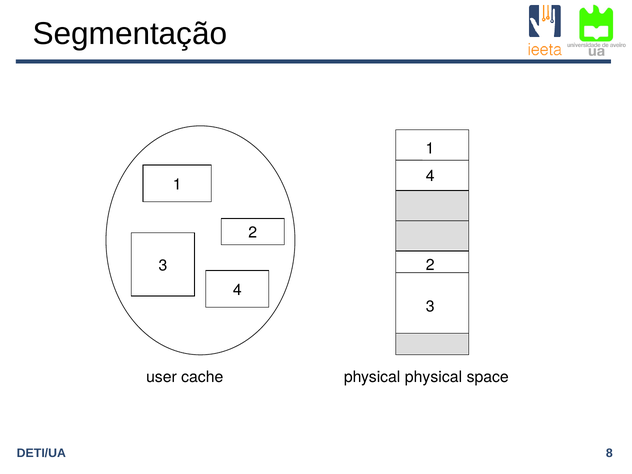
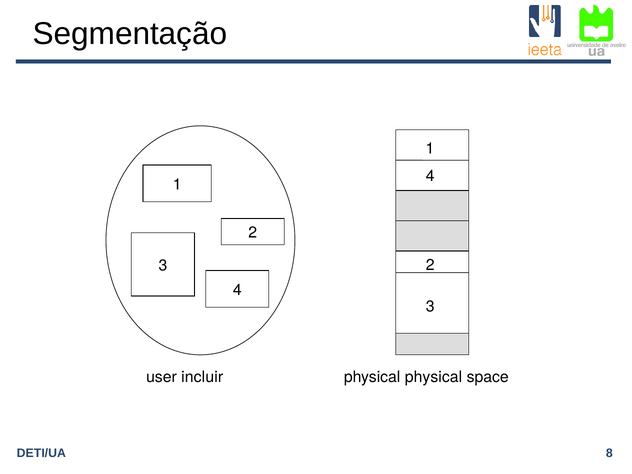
cache: cache -> incluir
